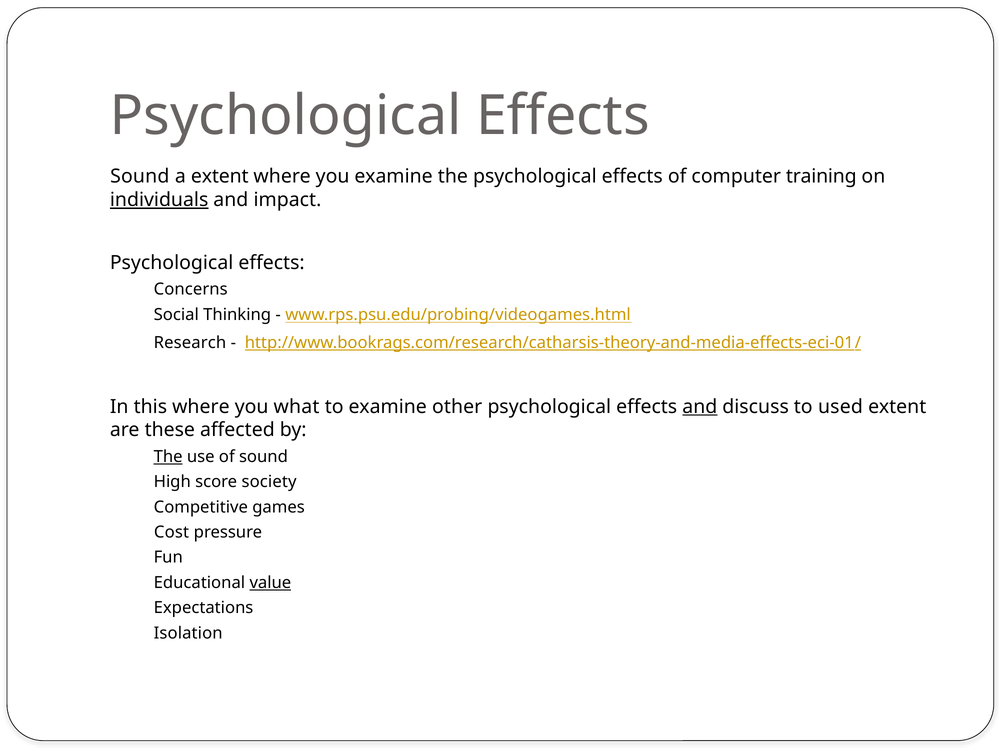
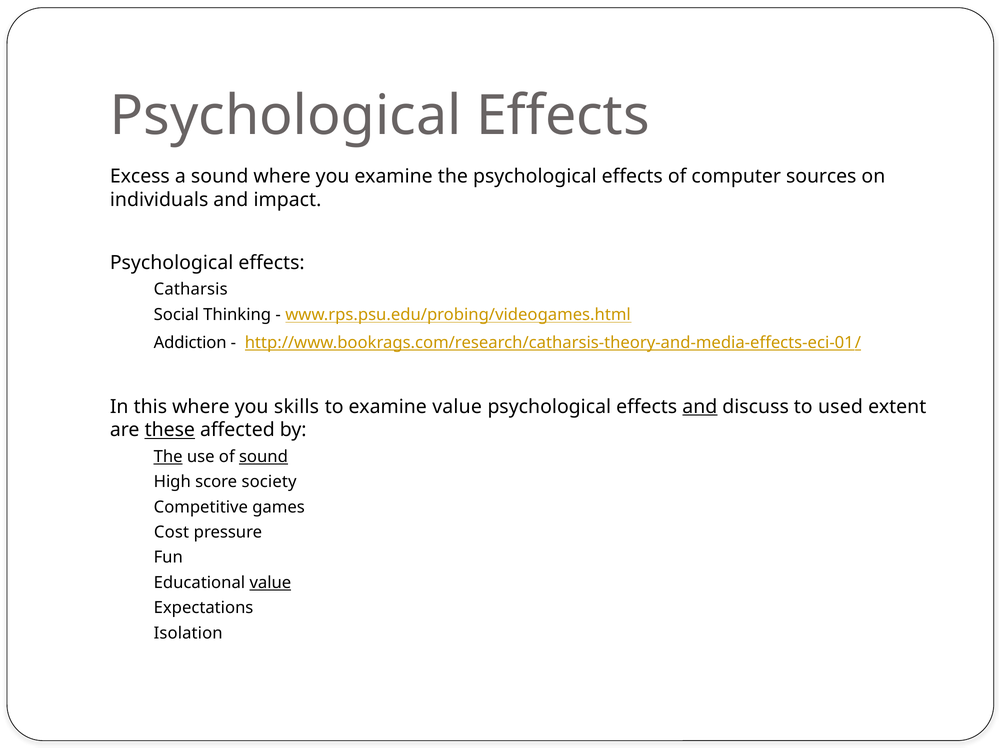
Sound at (140, 176): Sound -> Excess
a extent: extent -> sound
training: training -> sources
individuals underline: present -> none
Concerns: Concerns -> Catharsis
Research: Research -> Addiction
what: what -> skills
examine other: other -> value
these underline: none -> present
sound at (263, 457) underline: none -> present
